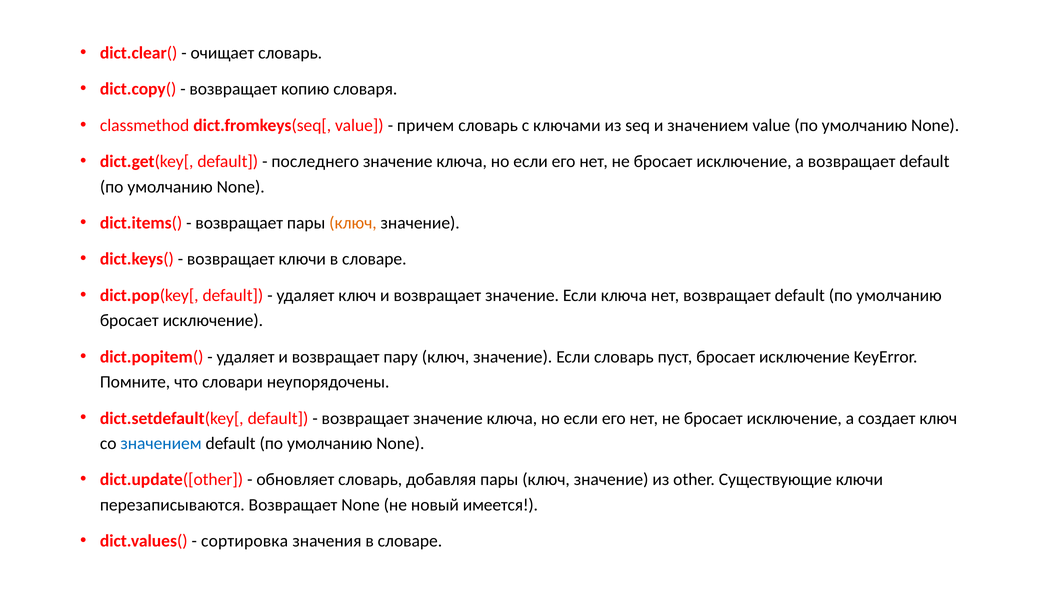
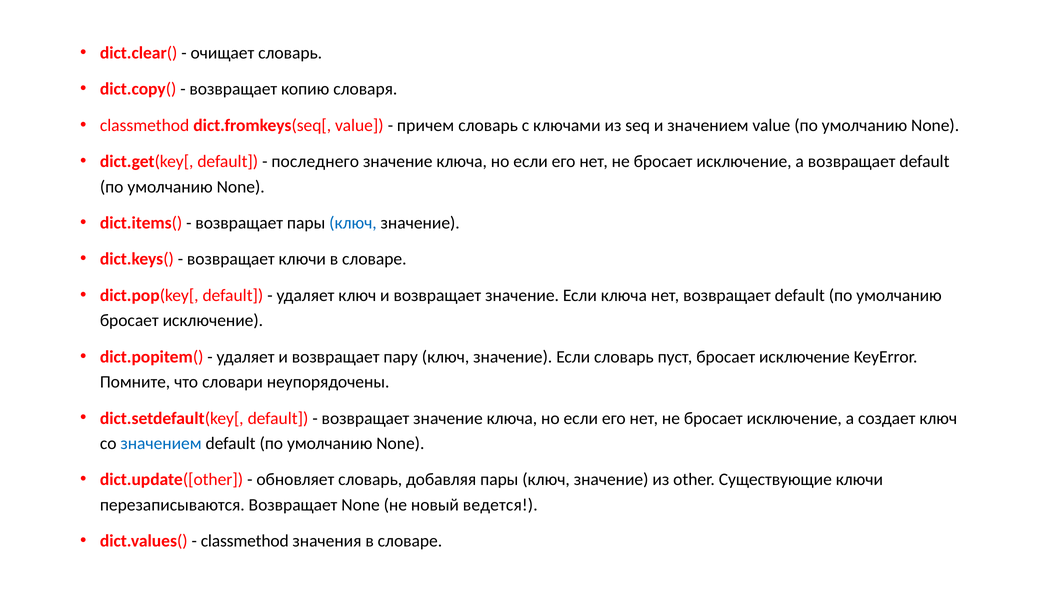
ключ at (353, 223) colour: orange -> blue
имеется: имеется -> ведется
сортировка at (245, 541): сортировка -> classmethod
